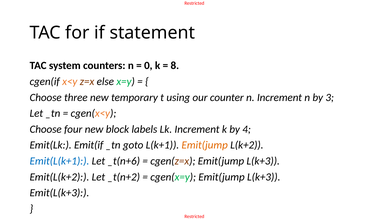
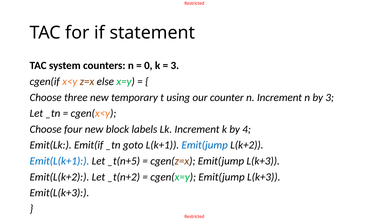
8 at (175, 66): 8 -> 3
Emit(jump at (205, 145) colour: orange -> blue
_t(n+6: _t(n+6 -> _t(n+5
